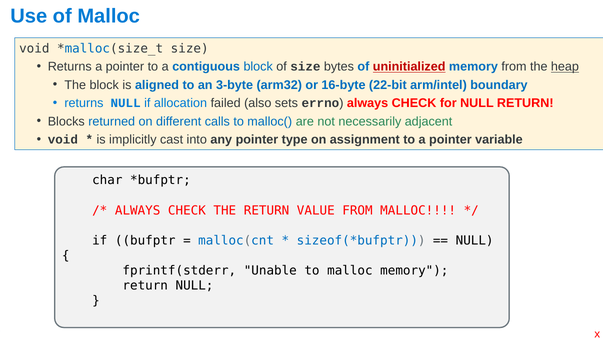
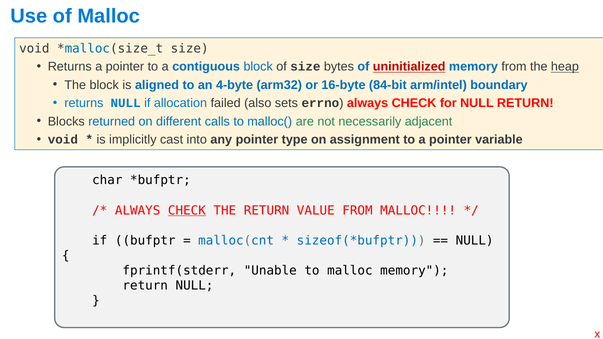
3-byte: 3-byte -> 4-byte
22-bit: 22-bit -> 84-bit
CHECK at (187, 210) underline: none -> present
